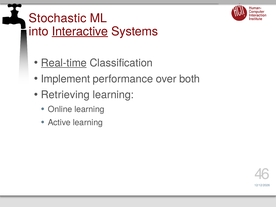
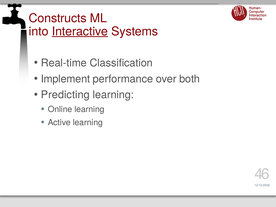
Stochastic: Stochastic -> Constructs
Real-time underline: present -> none
Retrieving: Retrieving -> Predicting
